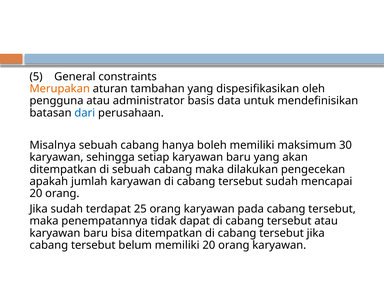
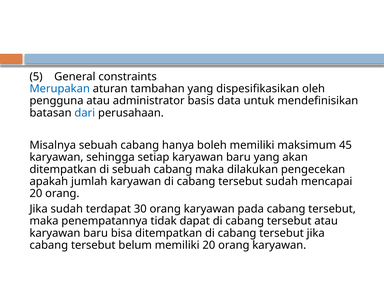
Merupakan colour: orange -> blue
30: 30 -> 45
25: 25 -> 30
